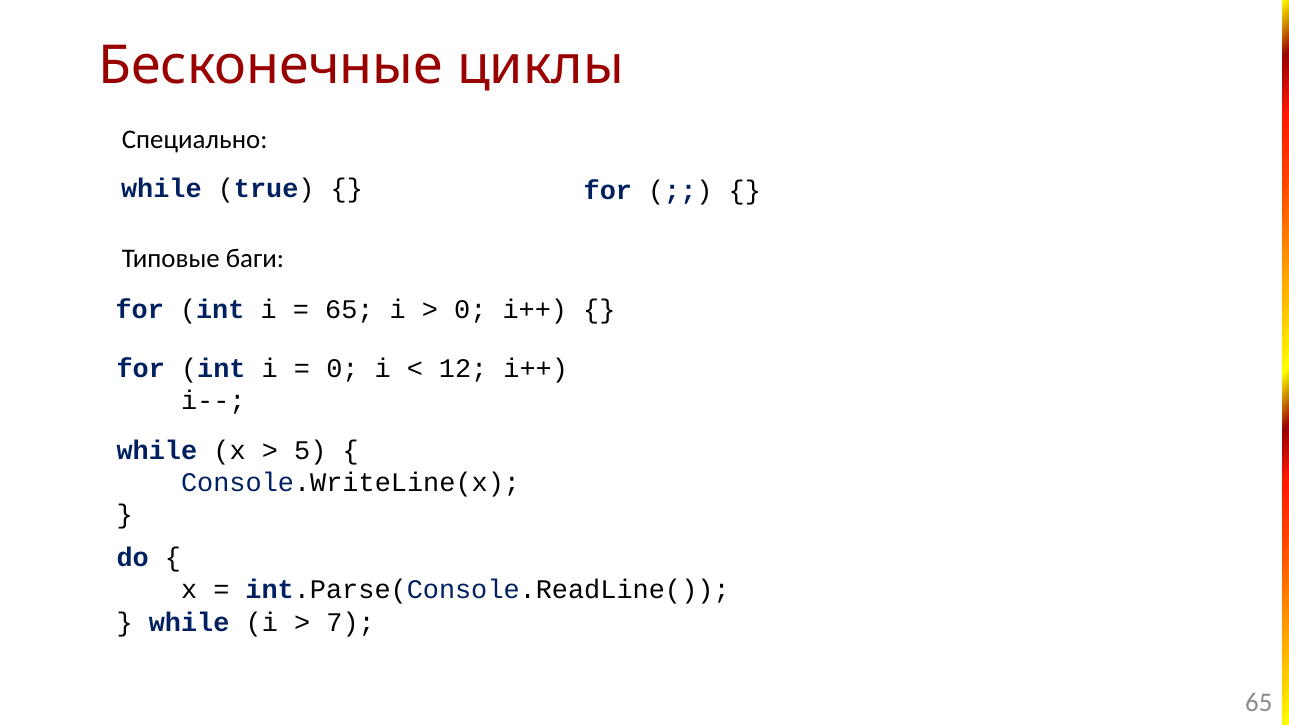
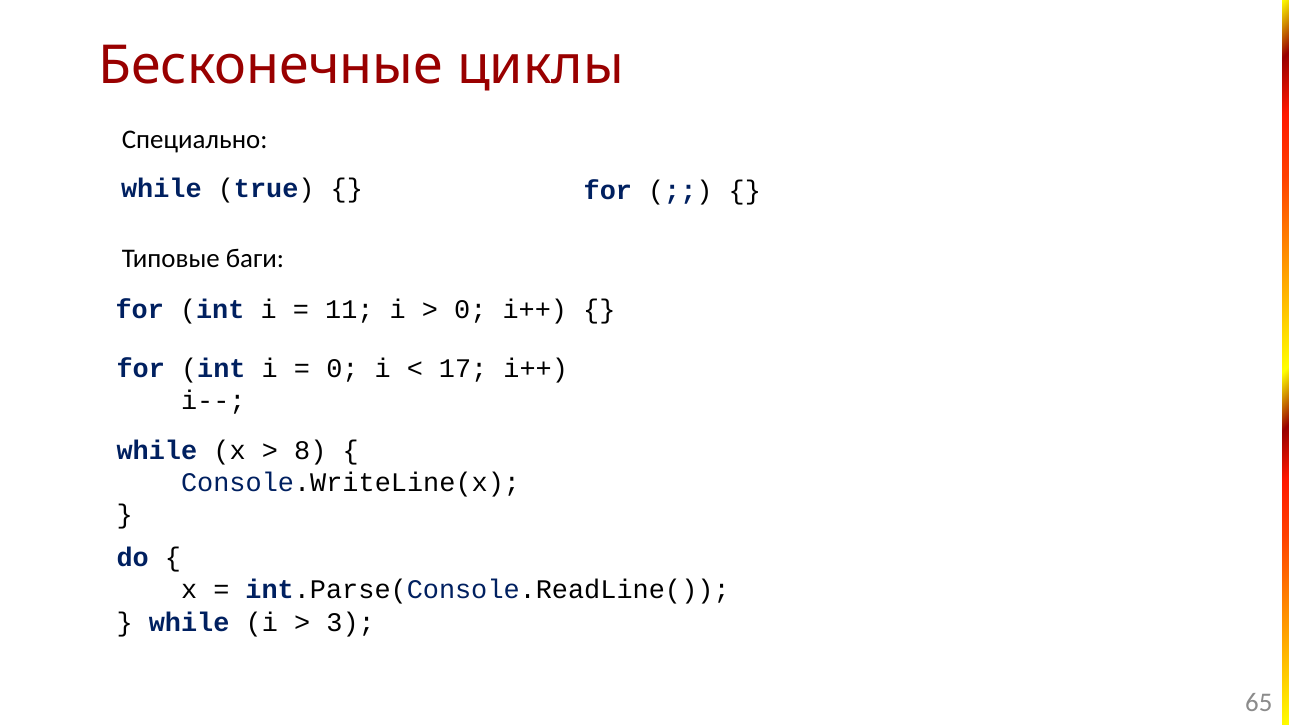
65 at (349, 310): 65 -> 11
12: 12 -> 17
5: 5 -> 8
7: 7 -> 3
